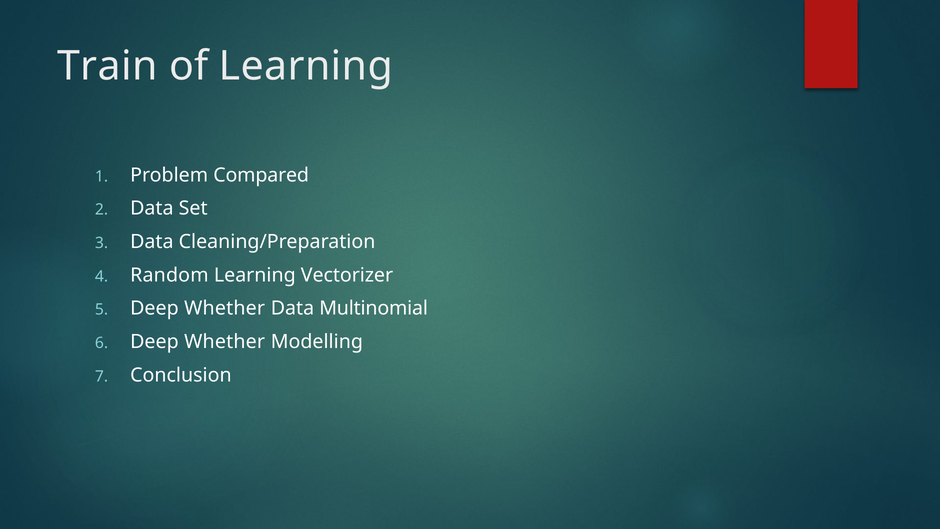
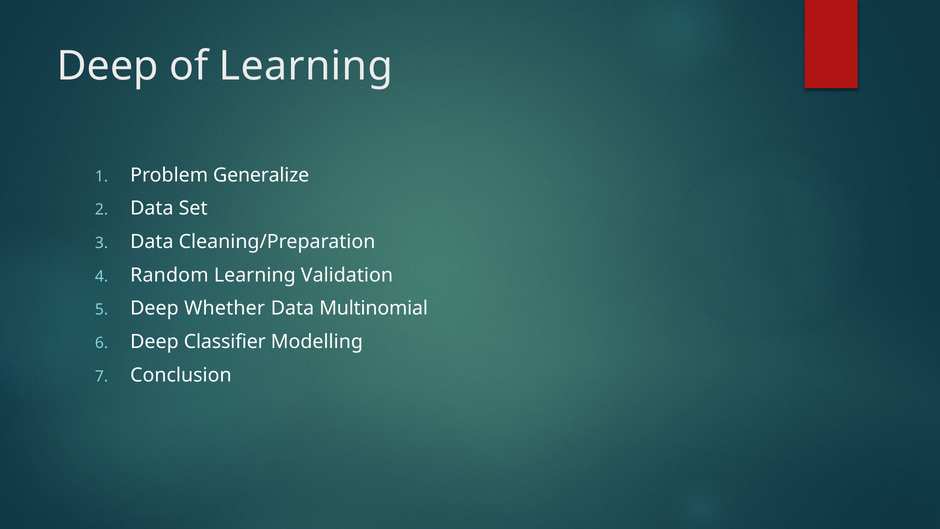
Train at (108, 66): Train -> Deep
Compared: Compared -> Generalize
Vectorizer: Vectorizer -> Validation
Whether at (225, 342): Whether -> Classifier
